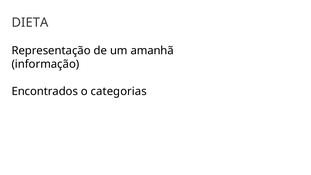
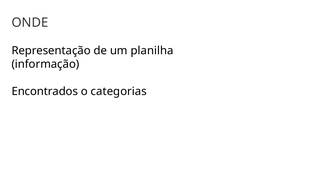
DIETA: DIETA -> ONDE
amanhã: amanhã -> planilha
